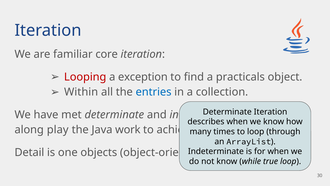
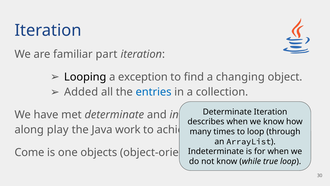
core: core -> part
Looping colour: red -> black
practicals: practicals -> changing
Within: Within -> Added
Detail: Detail -> Come
